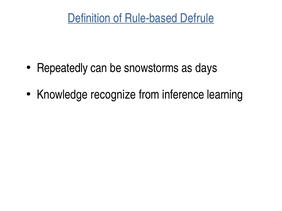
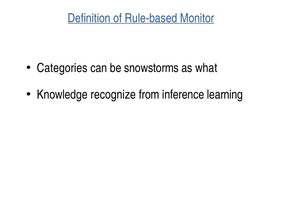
Defrule: Defrule -> Monitor
Repeatedly: Repeatedly -> Categories
days: days -> what
